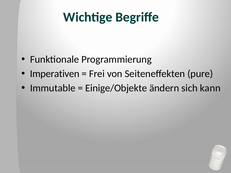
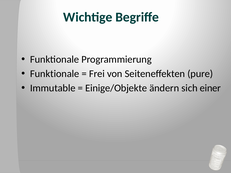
Imperativen at (55, 74): Imperativen -> Funktionale
kann: kann -> einer
